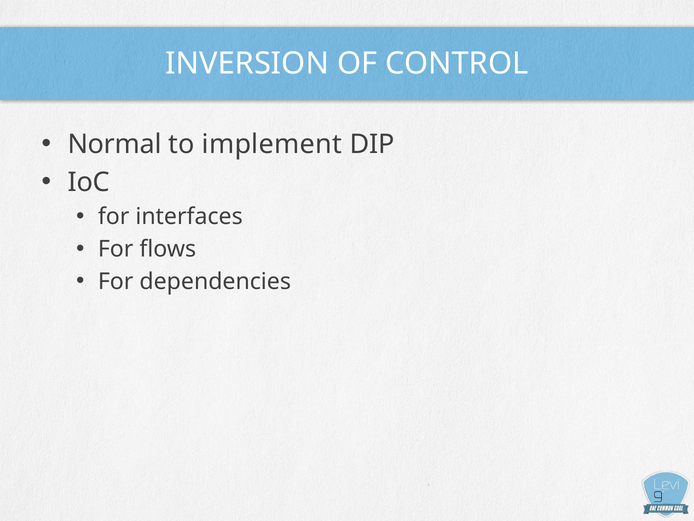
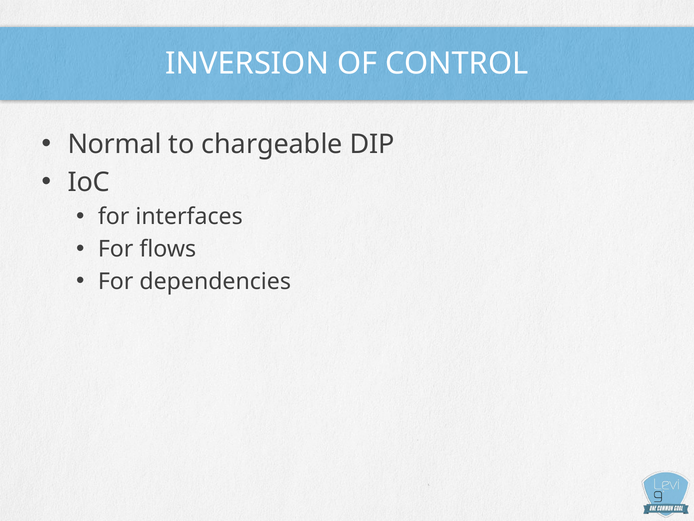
implement: implement -> chargeable
